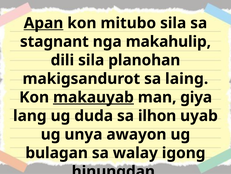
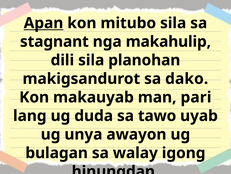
laing: laing -> dako
makauyab underline: present -> none
giya: giya -> pari
ilhon: ilhon -> tawo
